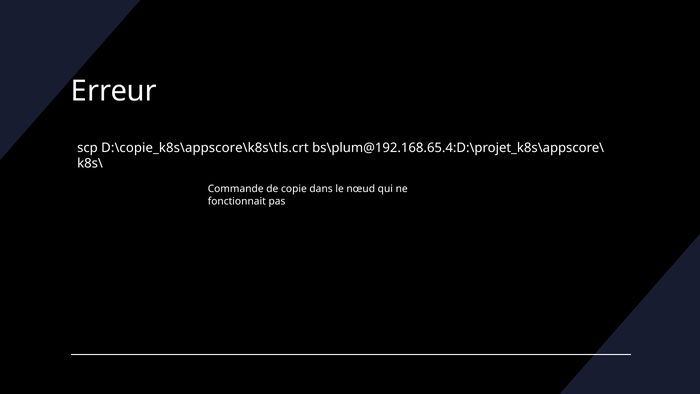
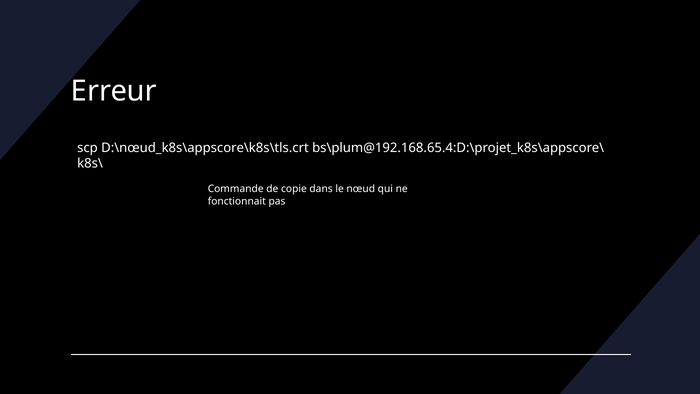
D:\copie_k8s\appscore\k8s\tls.crt: D:\copie_k8s\appscore\k8s\tls.crt -> D:\nœud_k8s\appscore\k8s\tls.crt
